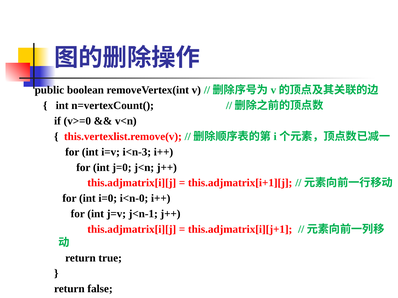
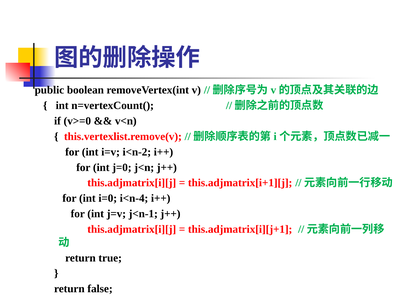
i<n-3: i<n-3 -> i<n-2
i<n-0: i<n-0 -> i<n-4
